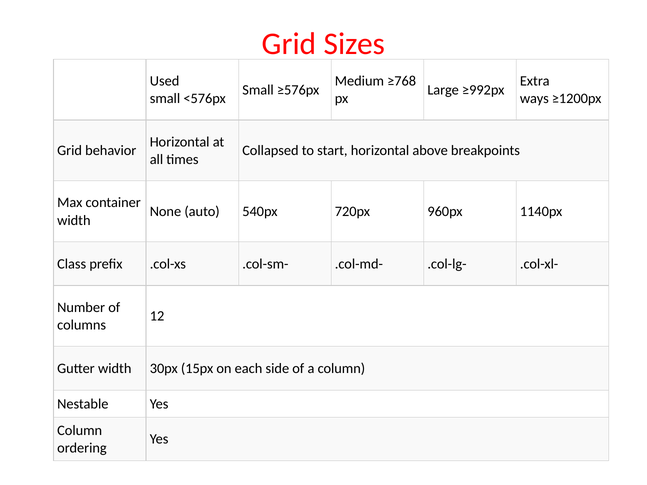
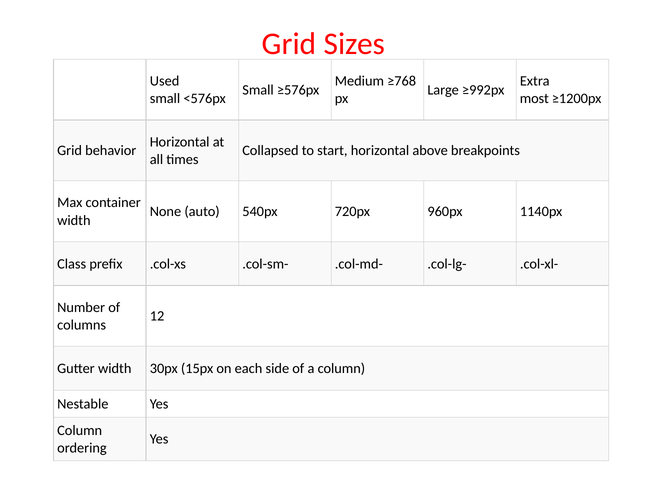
ways: ways -> most
